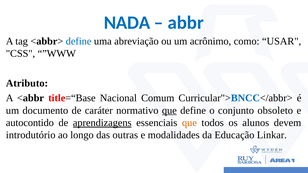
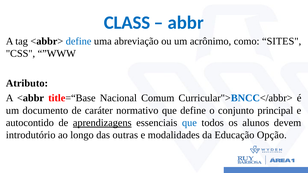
NADA: NADA -> CLASS
USAR: USAR -> SITES
que at (169, 111) underline: present -> none
obsoleto: obsoleto -> principal
que at (189, 123) colour: orange -> blue
Linkar: Linkar -> Opção
